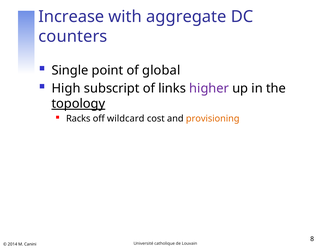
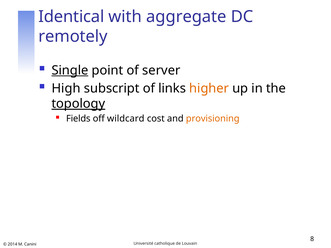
Increase: Increase -> Identical
counters: counters -> remotely
Single underline: none -> present
global: global -> server
higher colour: purple -> orange
Racks: Racks -> Fields
